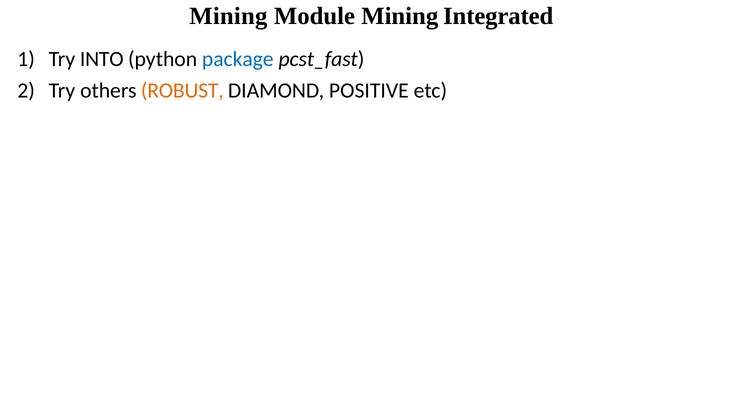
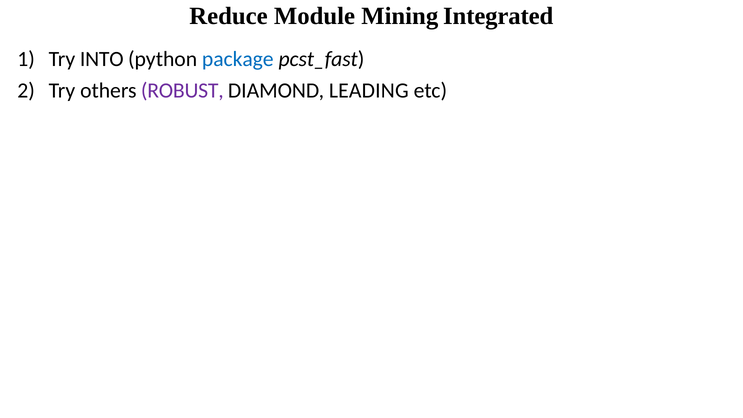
Mining at (228, 16): Mining -> Reduce
ROBUST colour: orange -> purple
POSITIVE: POSITIVE -> LEADING
